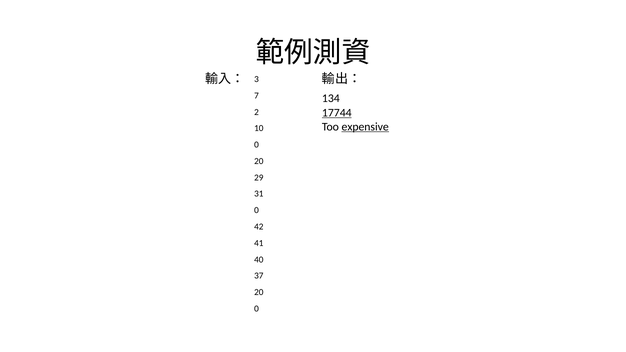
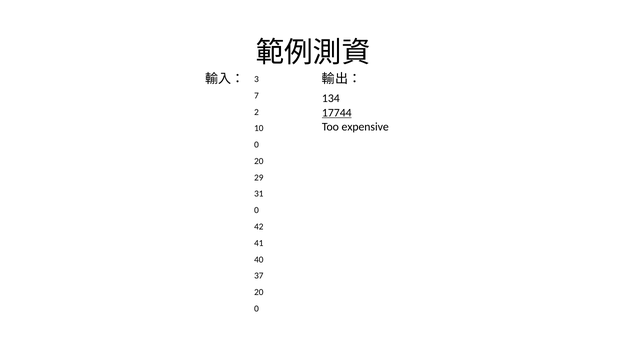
expensive underline: present -> none
